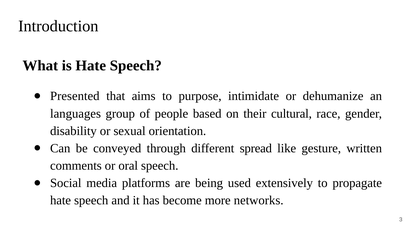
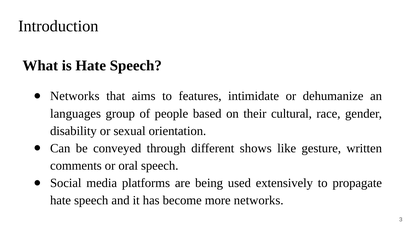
Presented at (75, 96): Presented -> Networks
purpose: purpose -> features
spread: spread -> shows
